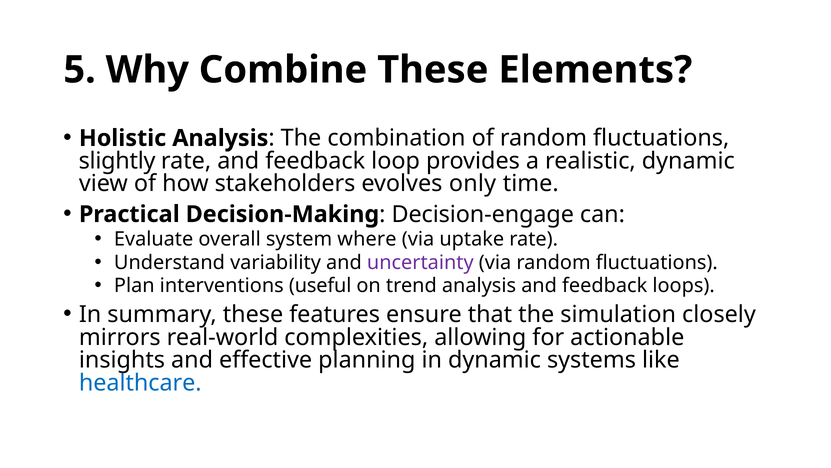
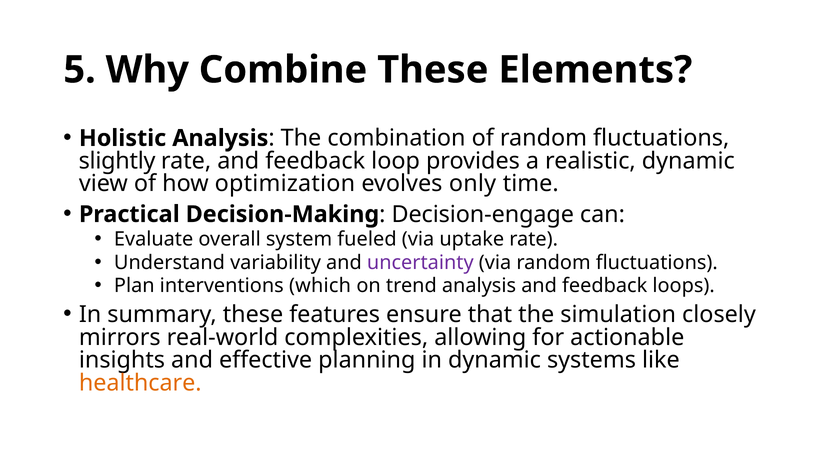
stakeholders: stakeholders -> optimization
where: where -> fueled
useful: useful -> which
healthcare colour: blue -> orange
